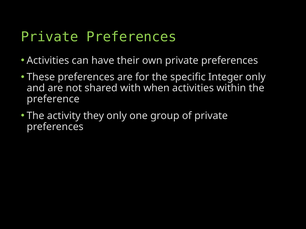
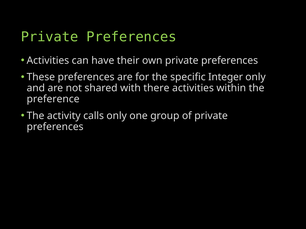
when: when -> there
they: they -> calls
